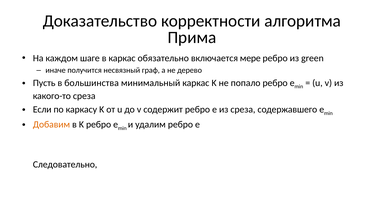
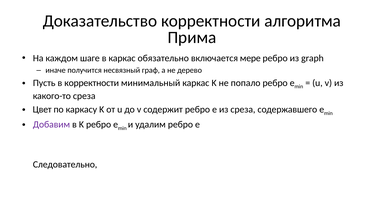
green: green -> graph
в большинства: большинства -> корректности
Если: Если -> Цвет
Добавим colour: orange -> purple
